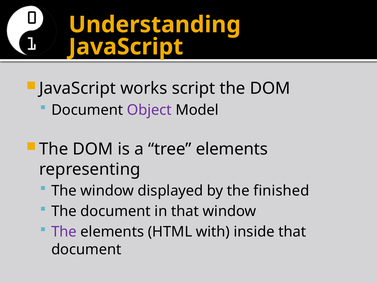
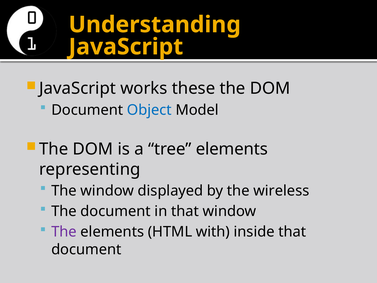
script: script -> these
Object colour: purple -> blue
finished: finished -> wireless
